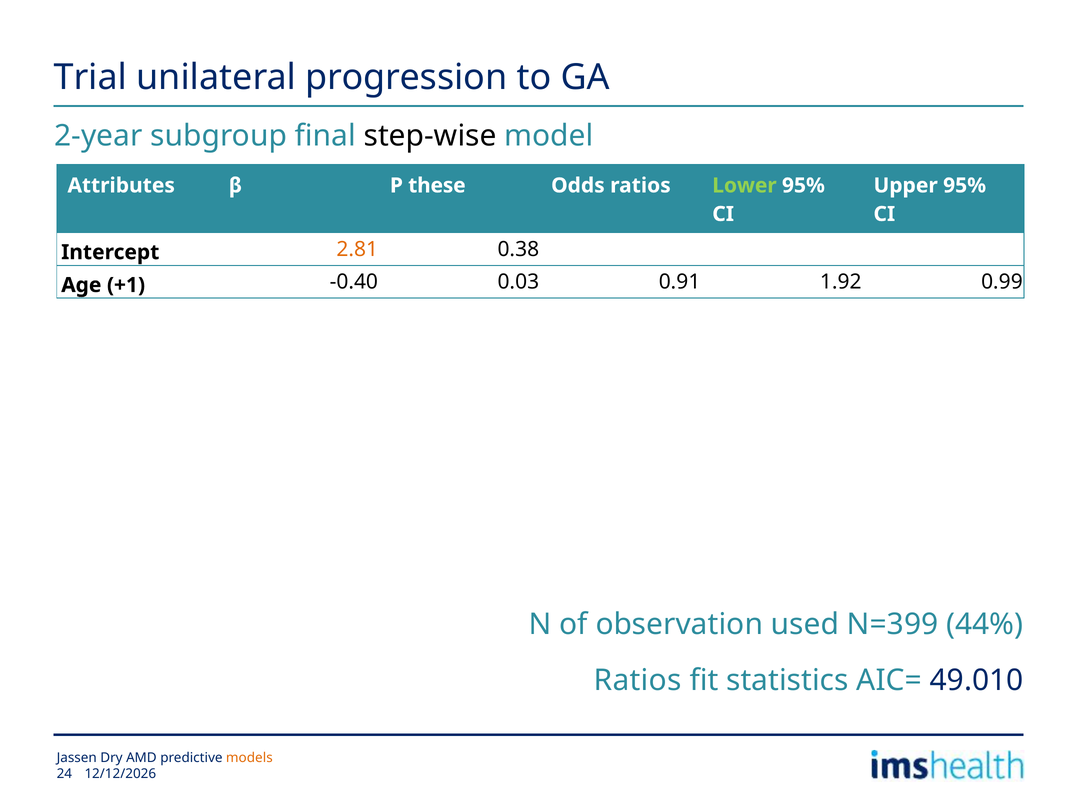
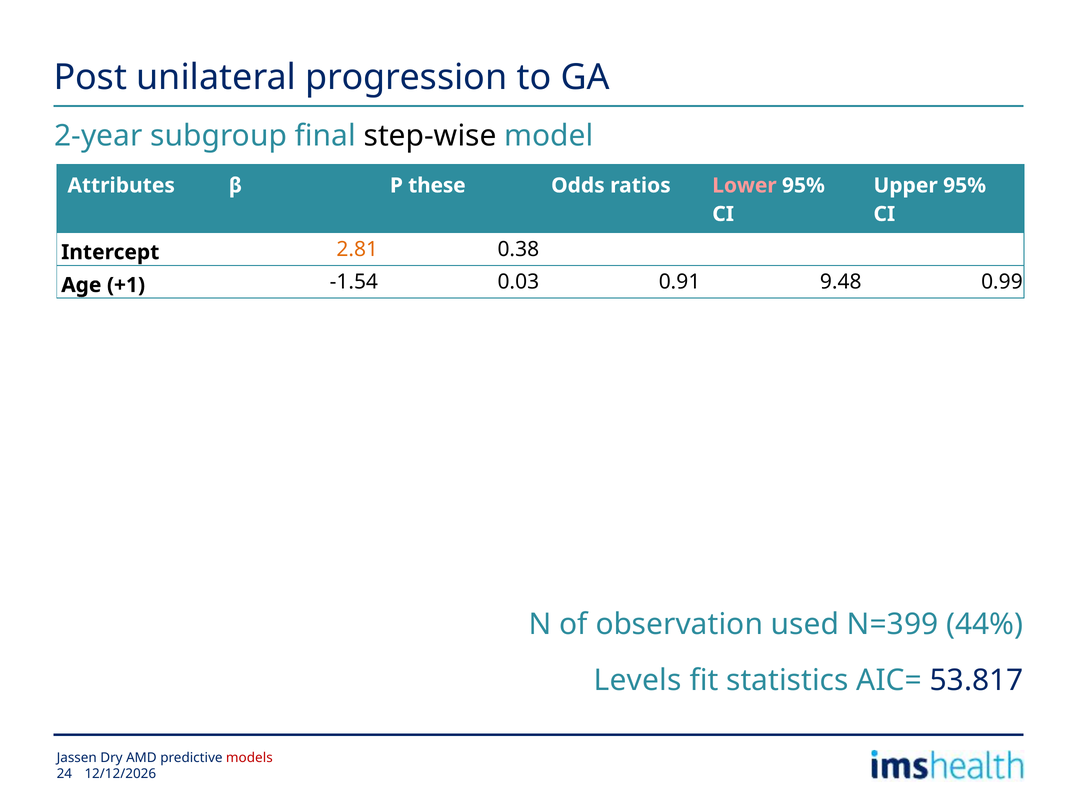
Trial: Trial -> Post
Lower colour: light green -> pink
-0.40: -0.40 -> -1.54
1.92: 1.92 -> 9.48
Ratios at (638, 681): Ratios -> Levels
49.010: 49.010 -> 53.817
models colour: orange -> red
